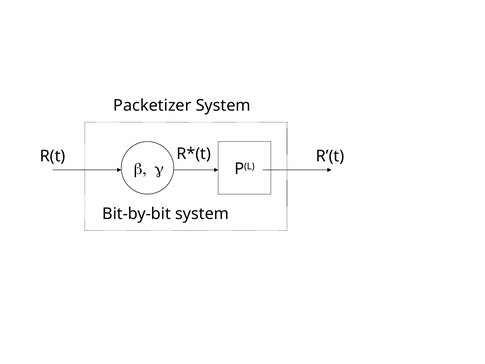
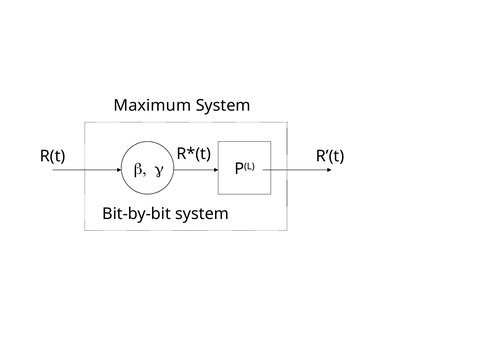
Packetizer: Packetizer -> Maximum
